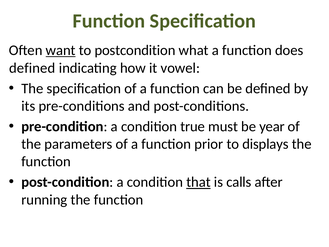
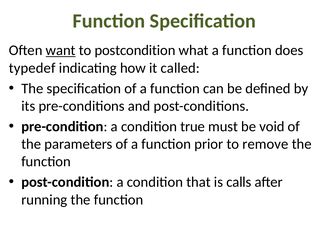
defined at (32, 68): defined -> typedef
vowel: vowel -> called
year: year -> void
displays: displays -> remove
that underline: present -> none
